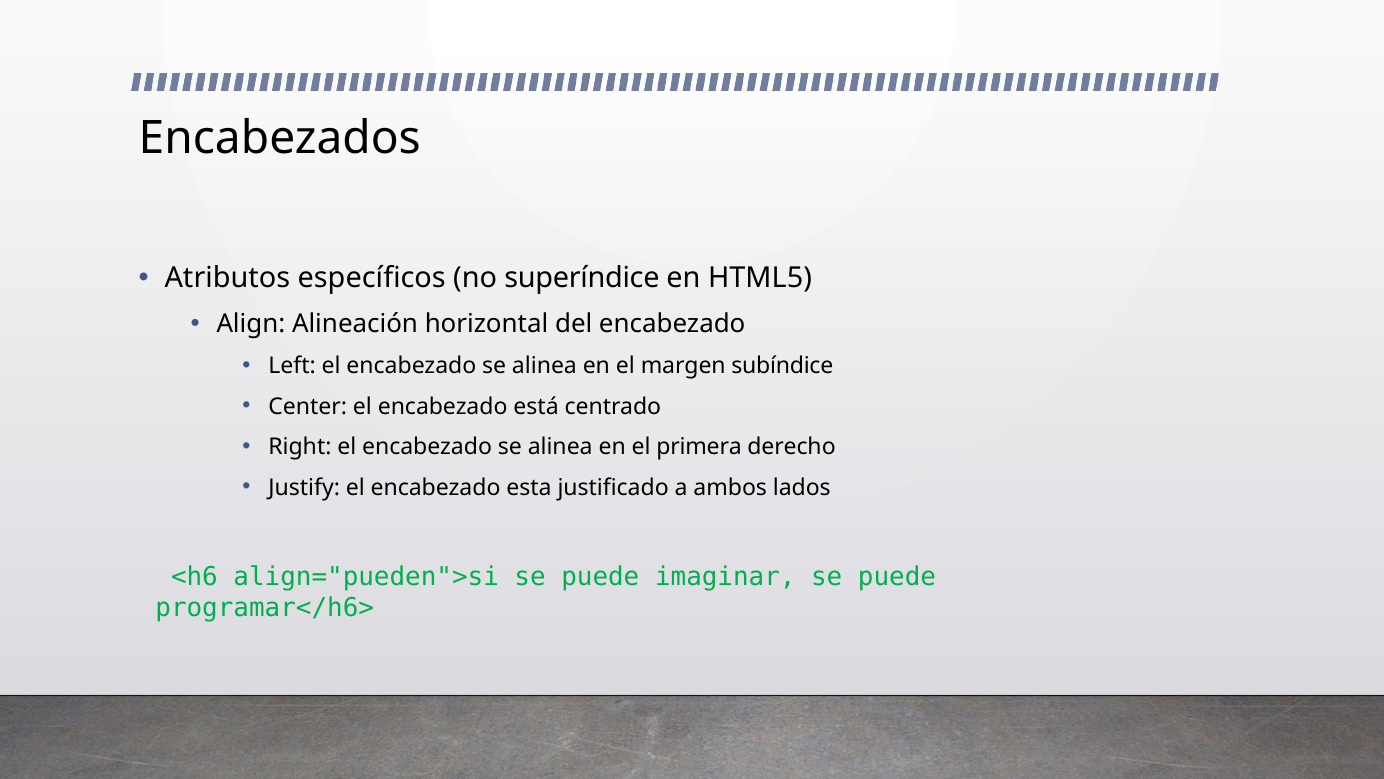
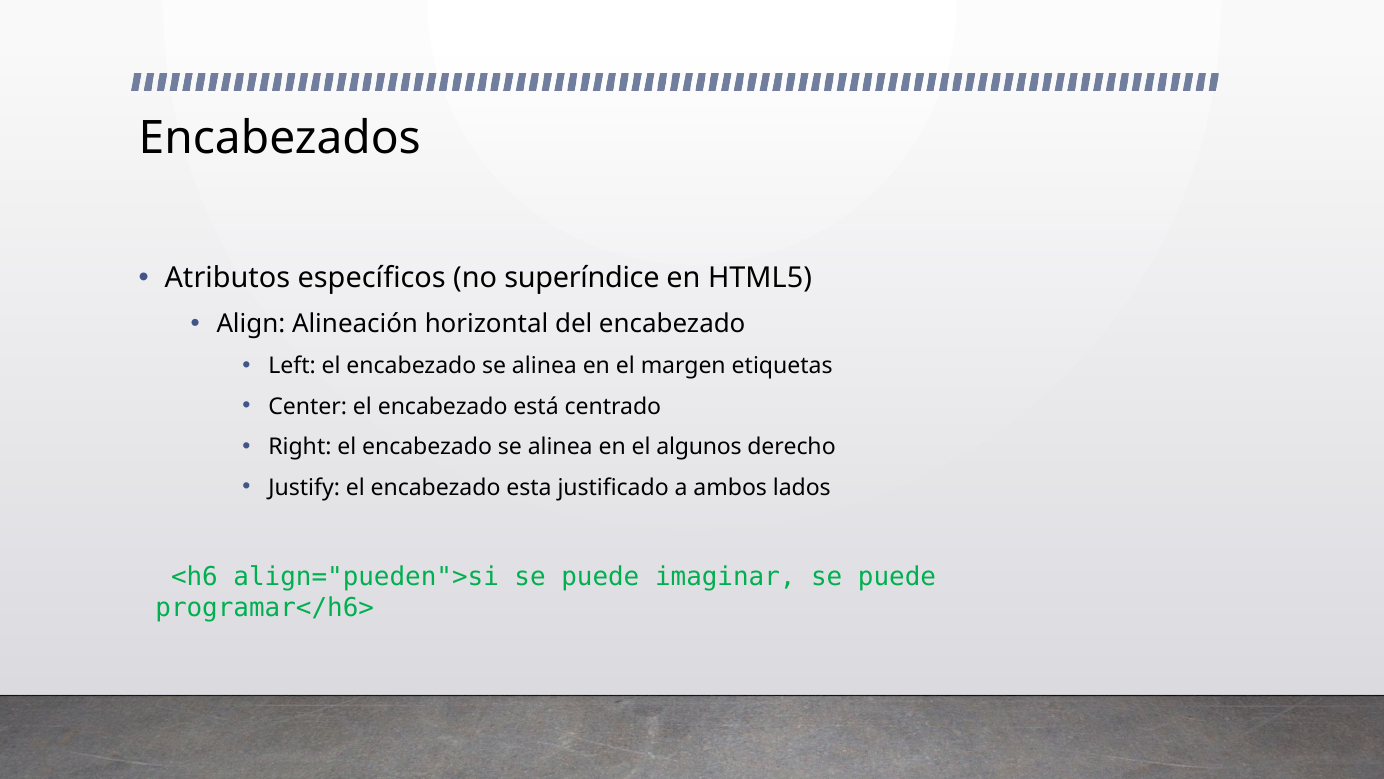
subíndice: subíndice -> etiquetas
primera: primera -> algunos
